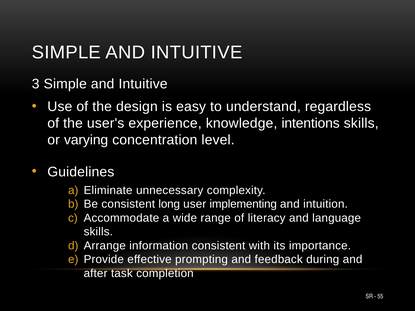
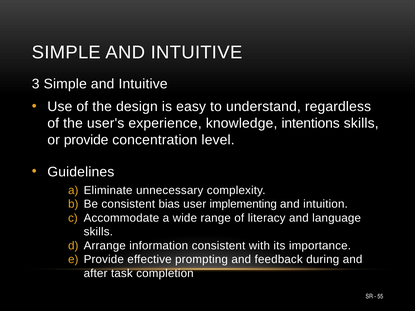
or varying: varying -> provide
long: long -> bias
